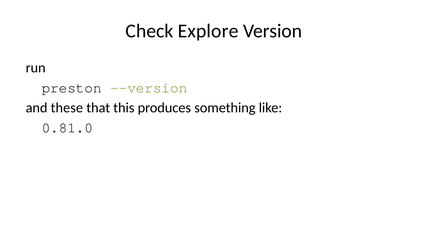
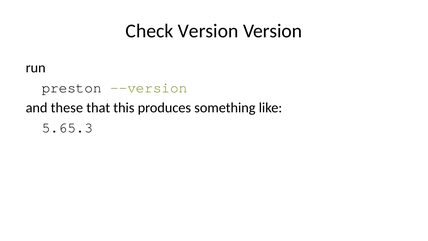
Check Explore: Explore -> Version
0.81.0: 0.81.0 -> 5.65.3
